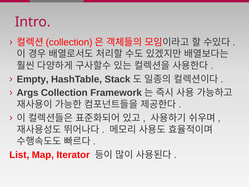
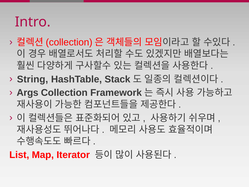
Empty: Empty -> String
